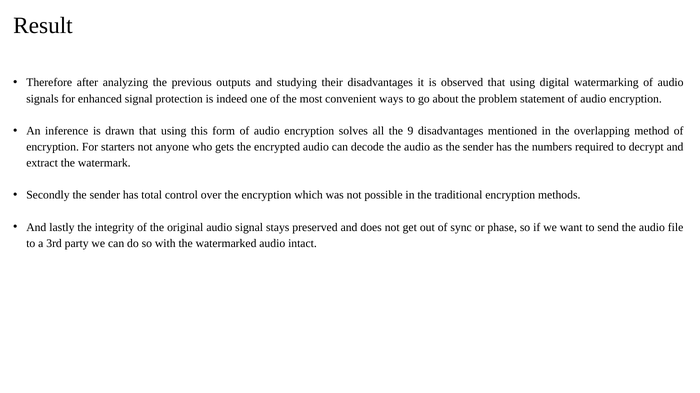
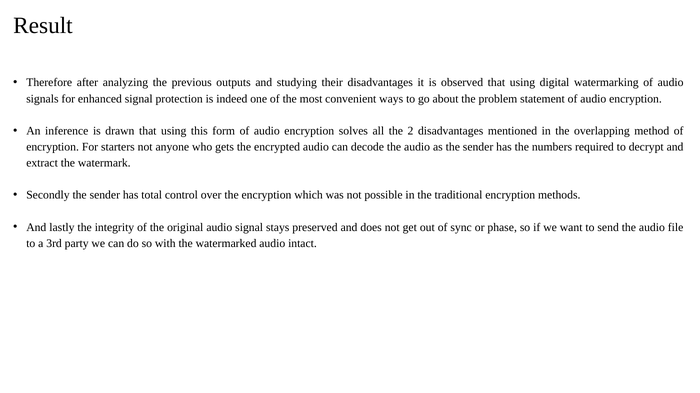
9: 9 -> 2
